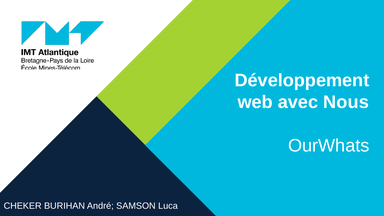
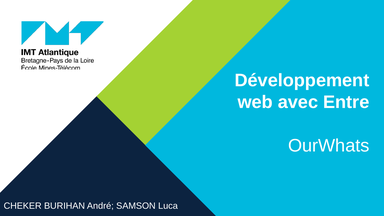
Nous: Nous -> Entre
